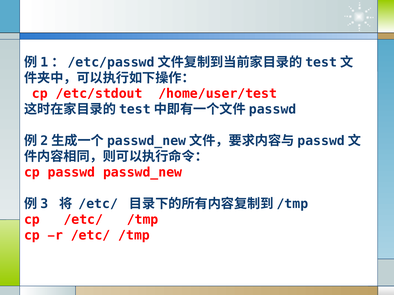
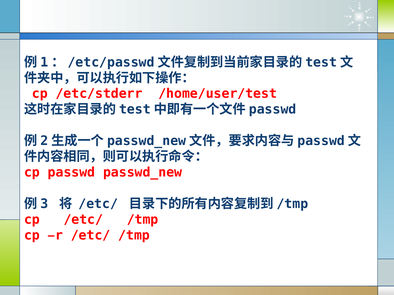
/etc/stdout: /etc/stdout -> /etc/stderr
